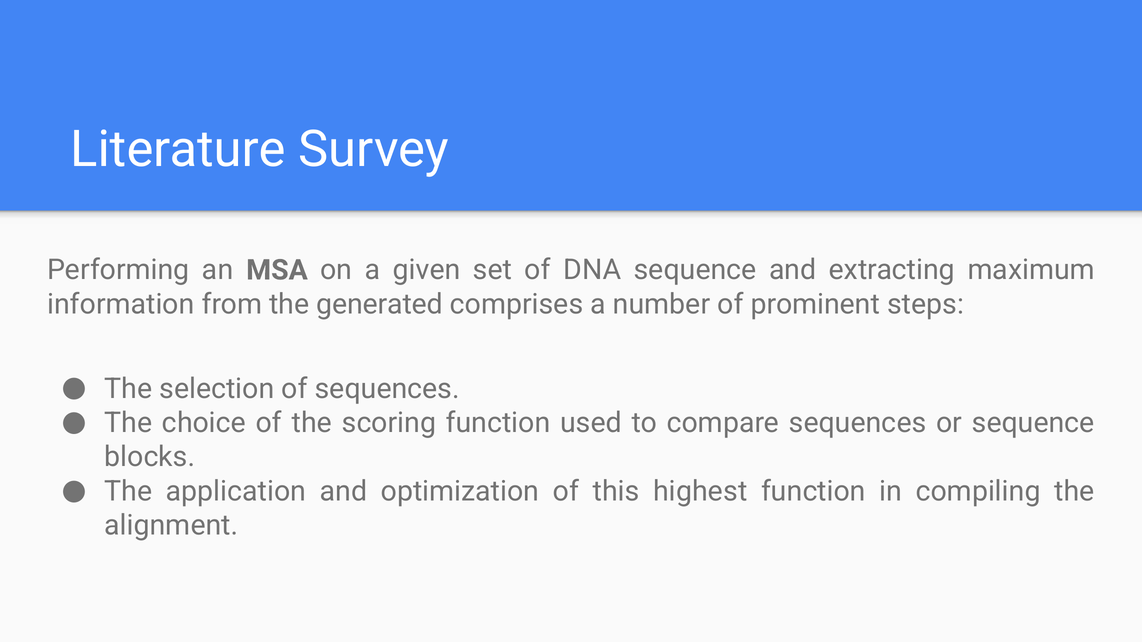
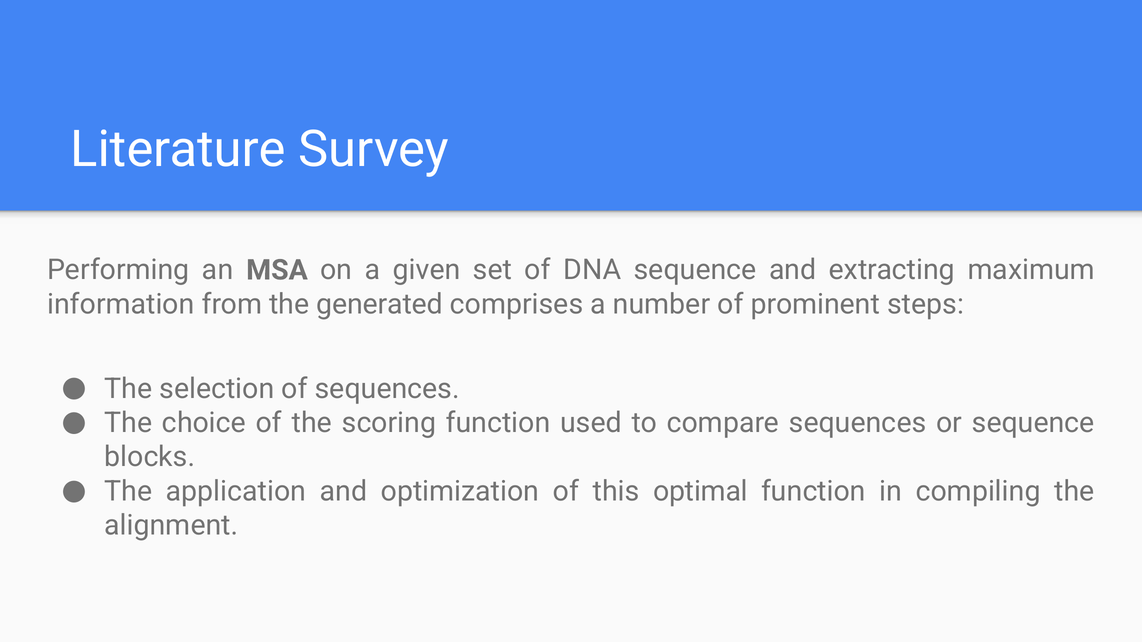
highest: highest -> optimal
